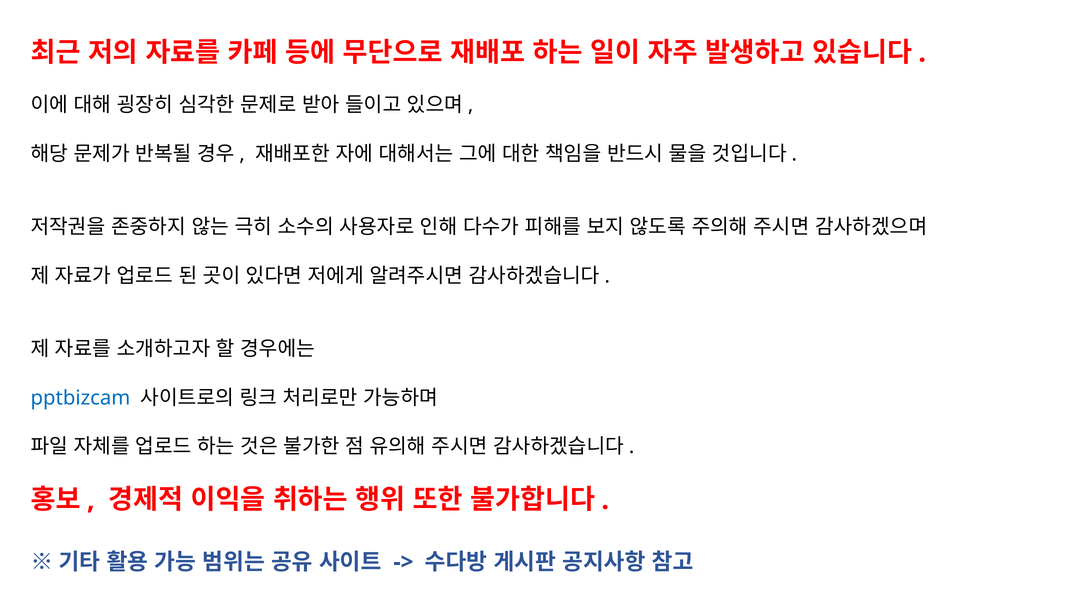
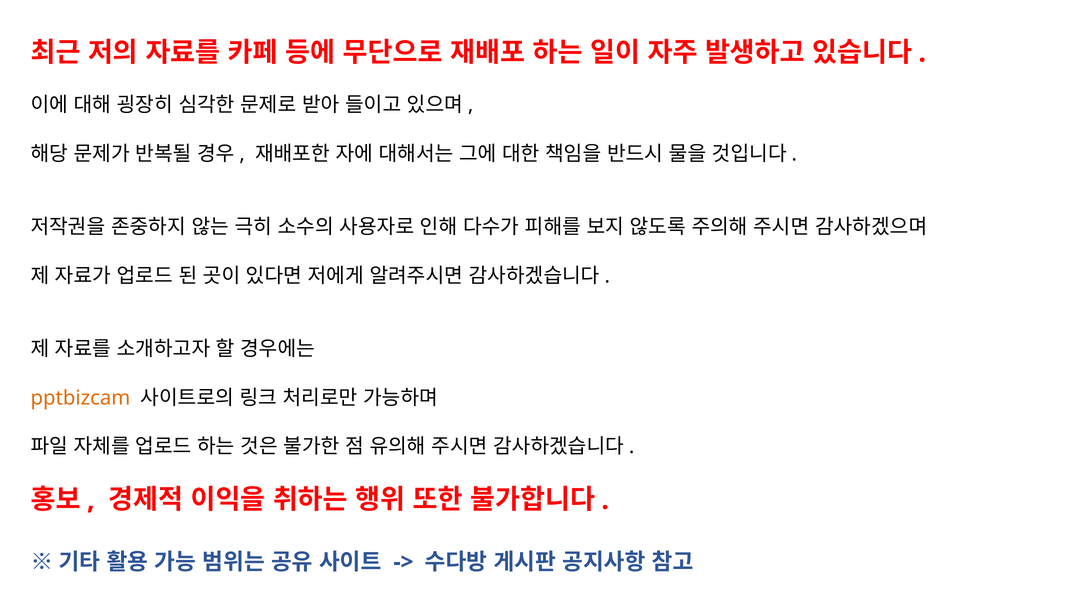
pptbizcam colour: blue -> orange
